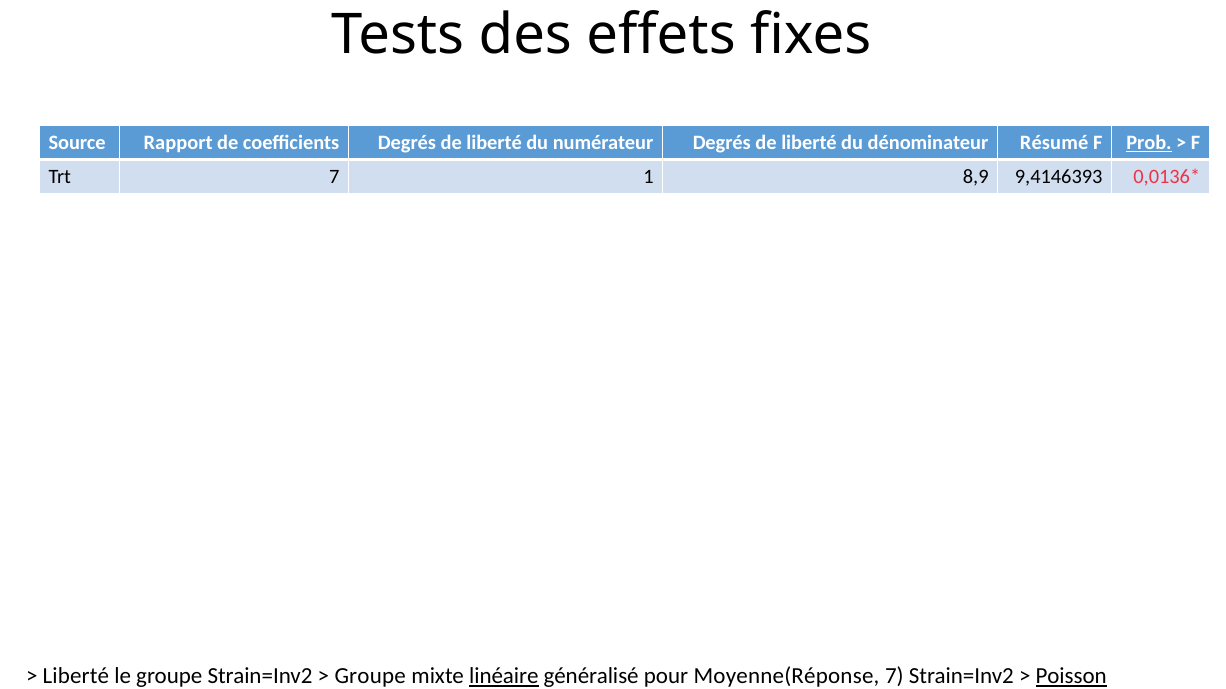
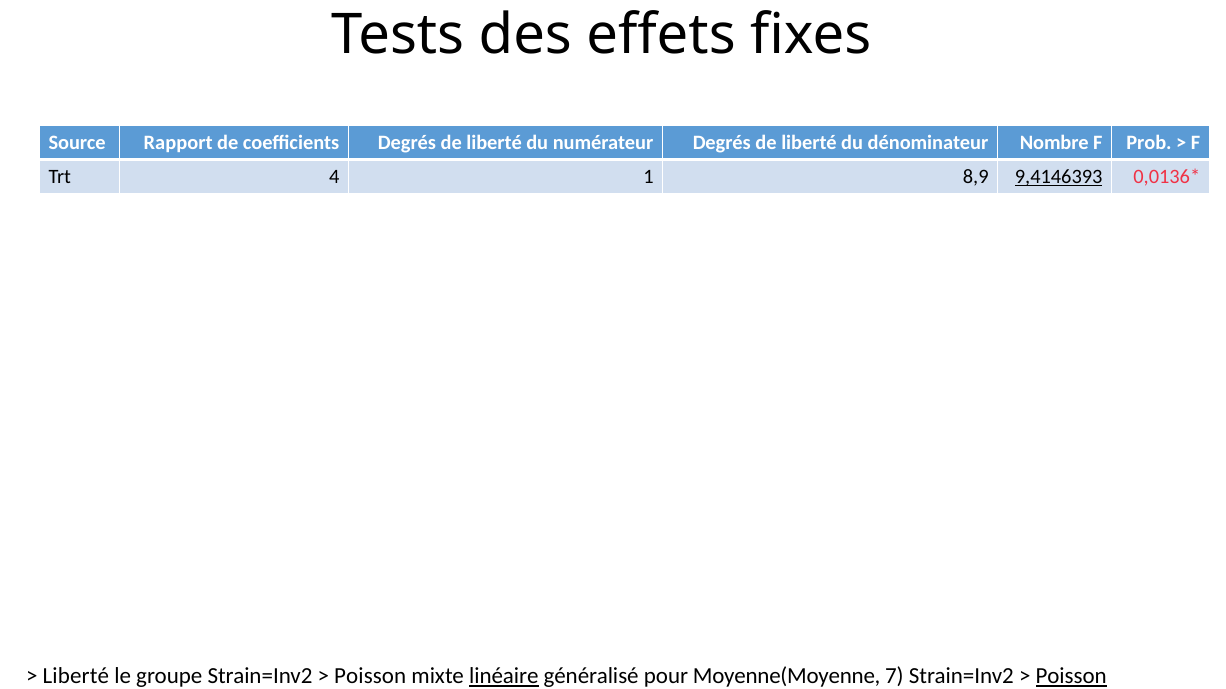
Résumé: Résumé -> Nombre
Prob underline: present -> none
Trt 7: 7 -> 4
9,4146393 underline: none -> present
Groupe at (370, 677): Groupe -> Poisson
Moyenne(Réponse: Moyenne(Réponse -> Moyenne(Moyenne
